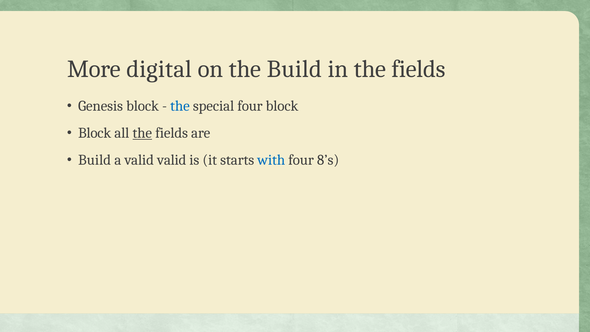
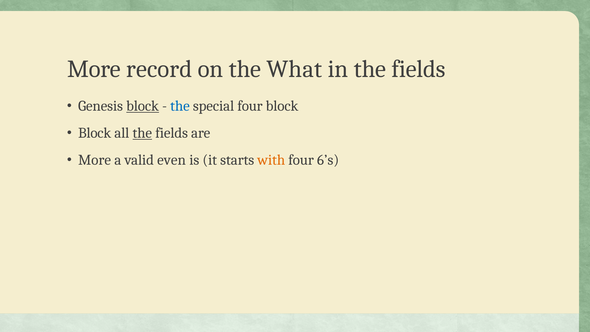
digital: digital -> record
the Build: Build -> What
block at (143, 106) underline: none -> present
Build at (95, 160): Build -> More
valid valid: valid -> even
with colour: blue -> orange
8’s: 8’s -> 6’s
